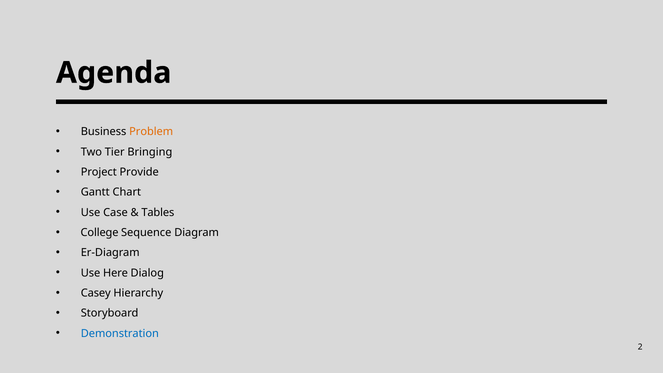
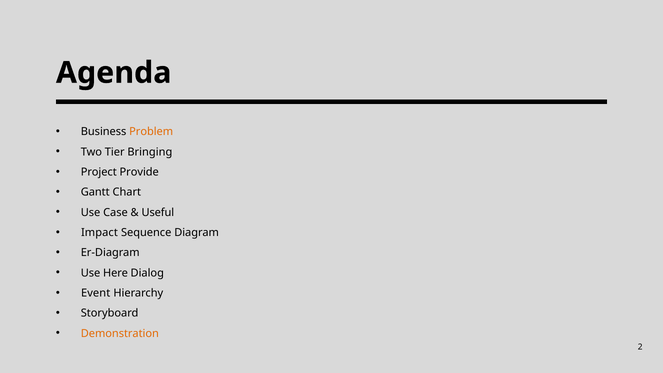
Tables: Tables -> Useful
College: College -> Impact
Casey: Casey -> Event
Demonstration colour: blue -> orange
